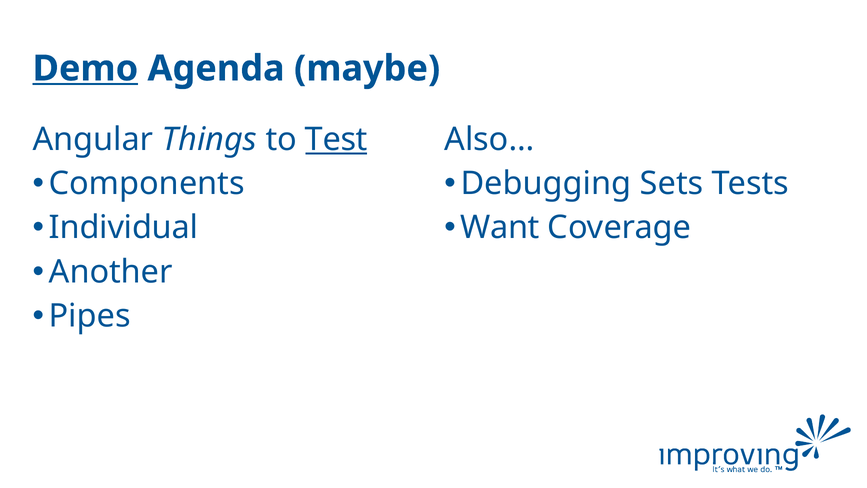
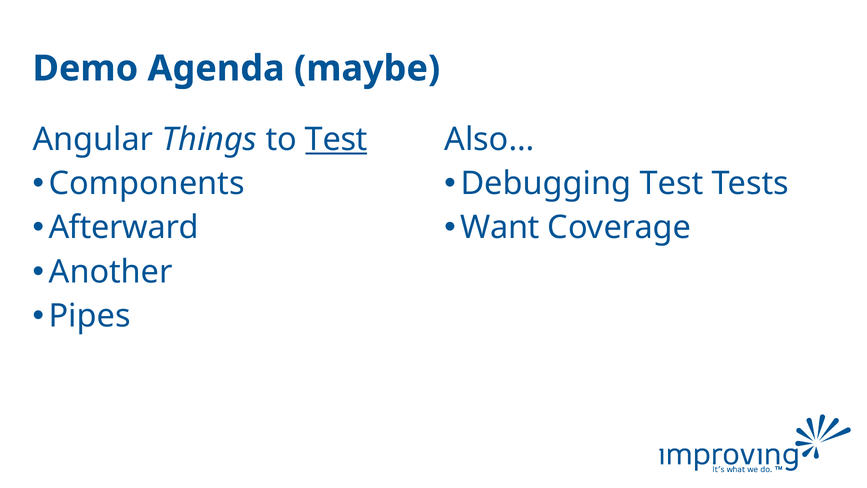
Demo underline: present -> none
Debugging Sets: Sets -> Test
Individual: Individual -> Afterward
